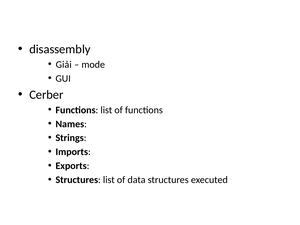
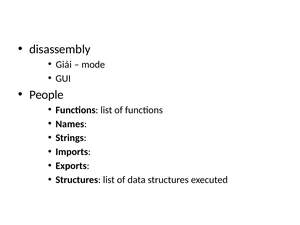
Cerber: Cerber -> People
